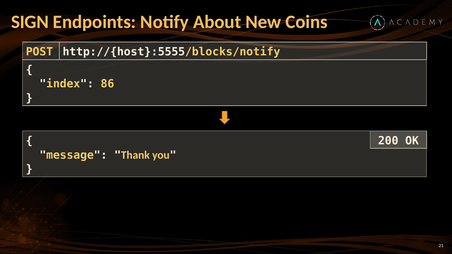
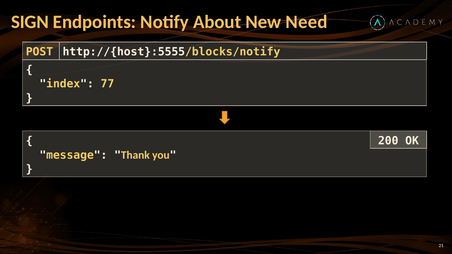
Coins: Coins -> Need
86: 86 -> 77
